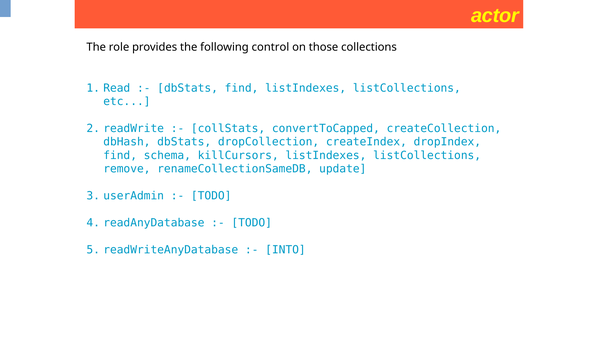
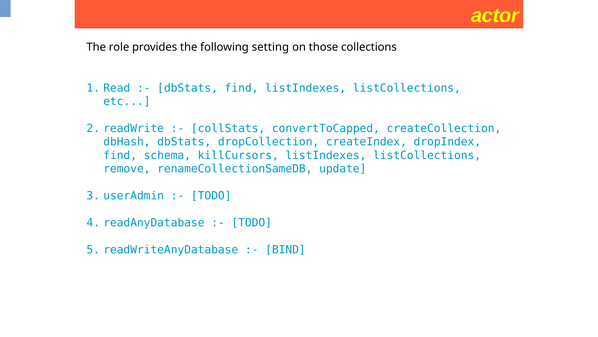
control: control -> setting
INTO: INTO -> BIND
